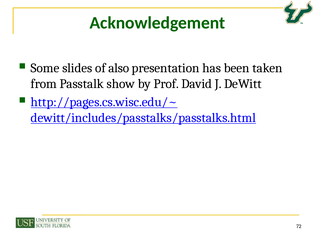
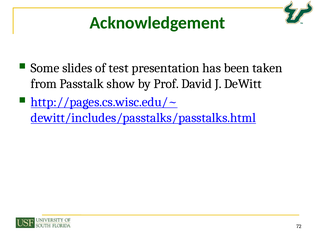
also: also -> test
